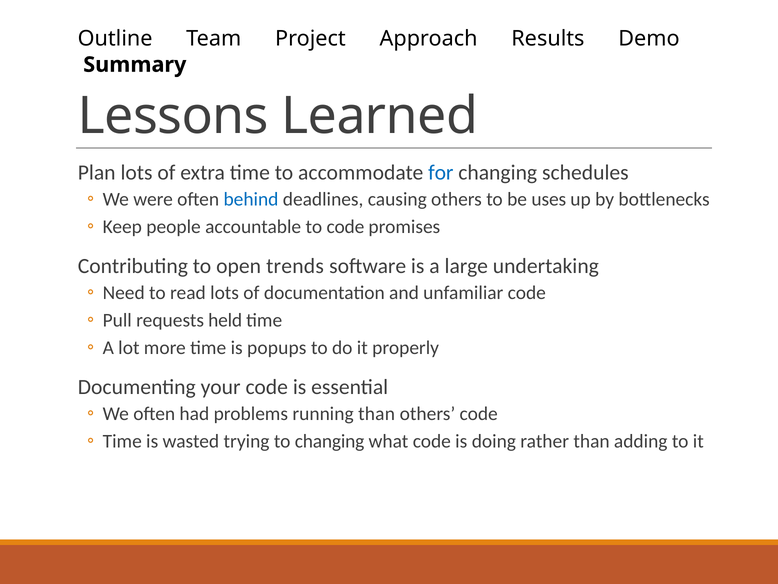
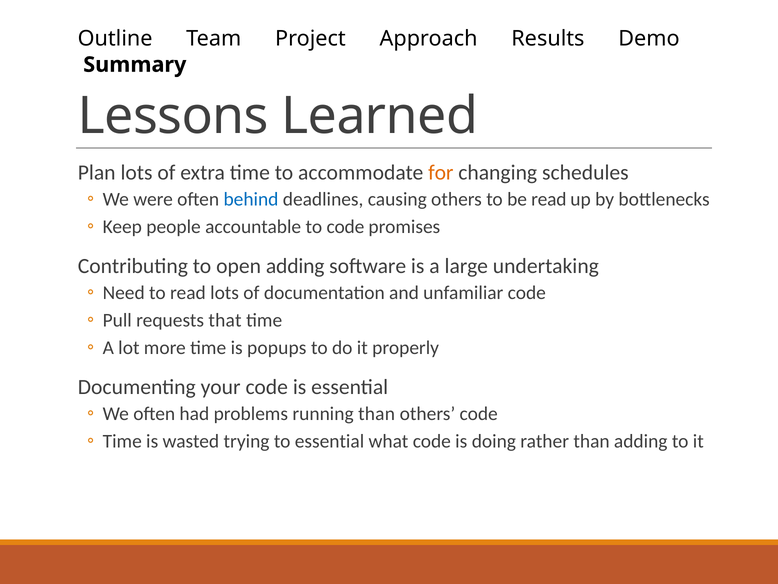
for colour: blue -> orange
be uses: uses -> read
open trends: trends -> adding
held: held -> that
to changing: changing -> essential
